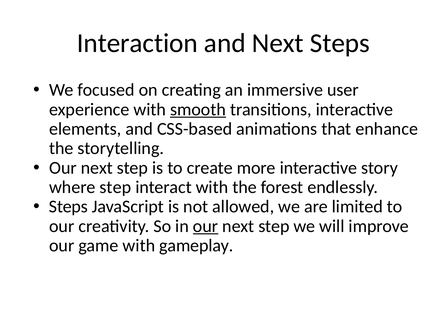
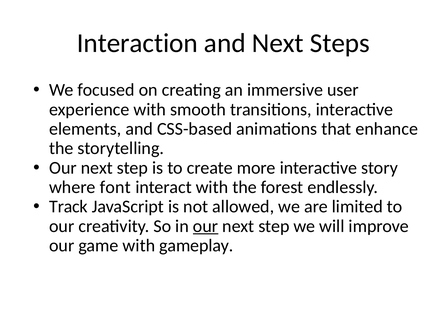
smooth underline: present -> none
where step: step -> font
Steps at (68, 207): Steps -> Track
